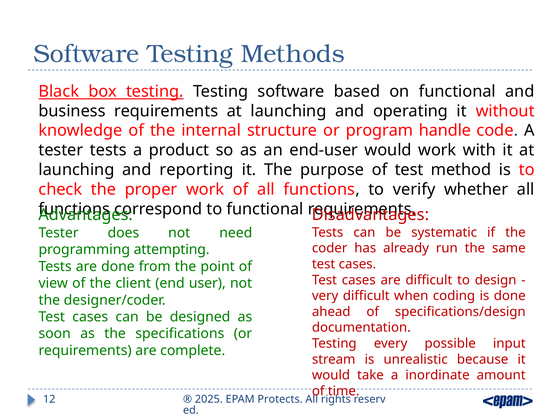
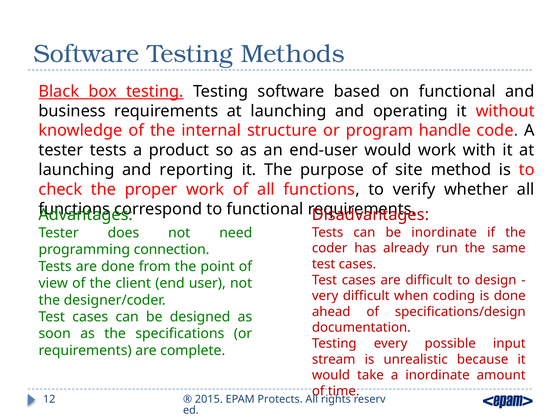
of test: test -> site
be systematic: systematic -> inordinate
attempting: attempting -> connection
2025: 2025 -> 2015
